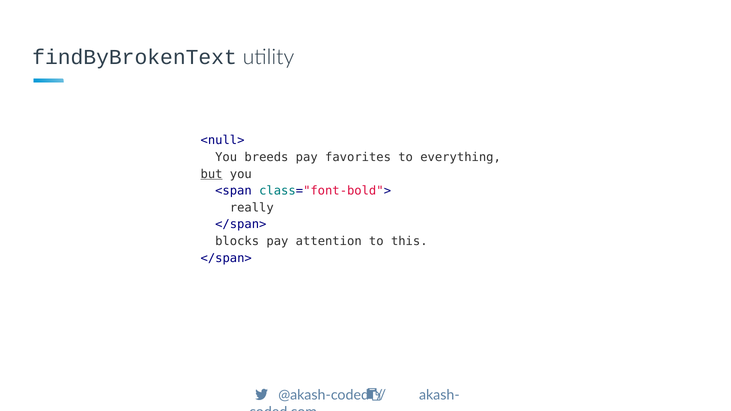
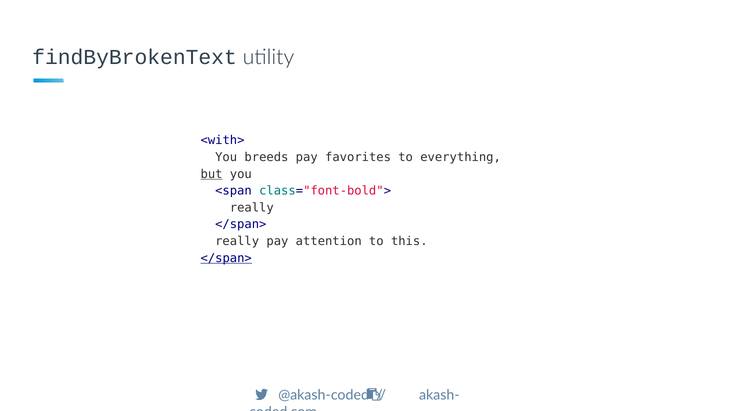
<null>: <null> -> <with>
blocks at (237, 241): blocks -> really
</span> at (226, 258) underline: none -> present
